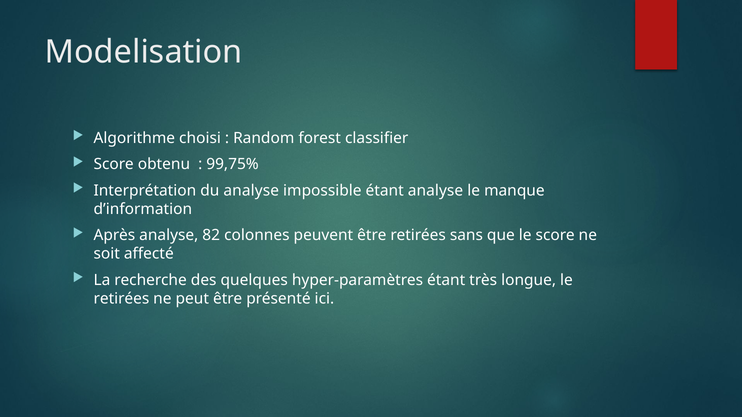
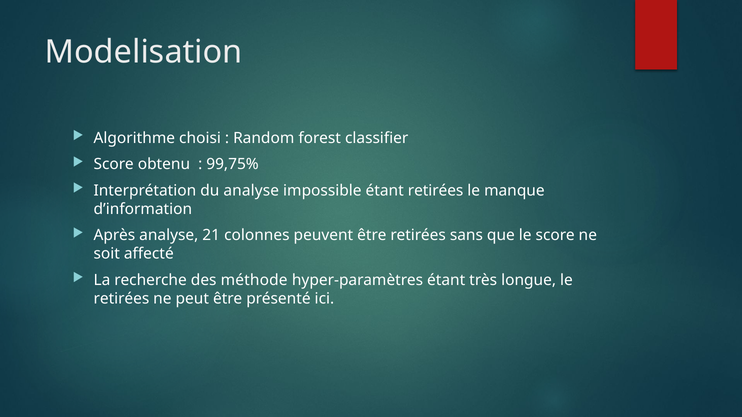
étant analyse: analyse -> retirées
82: 82 -> 21
quelques: quelques -> méthode
